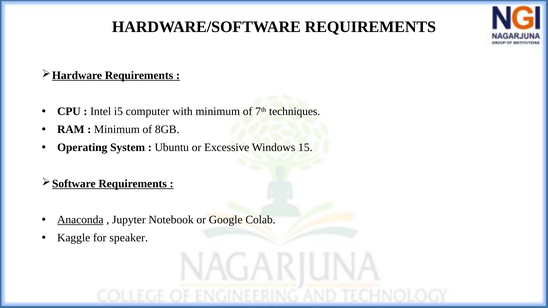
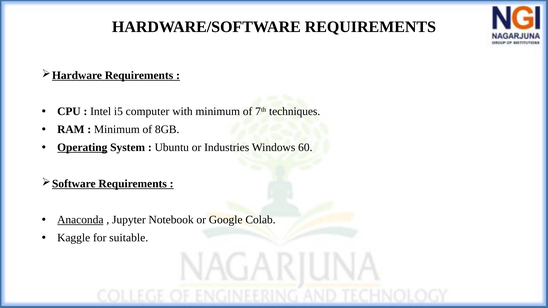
Operating underline: none -> present
Excessive: Excessive -> Industries
15: 15 -> 60
speaker: speaker -> suitable
